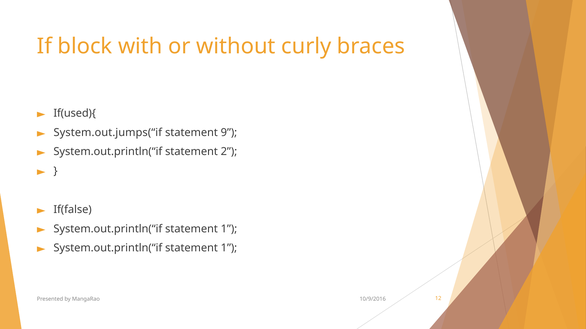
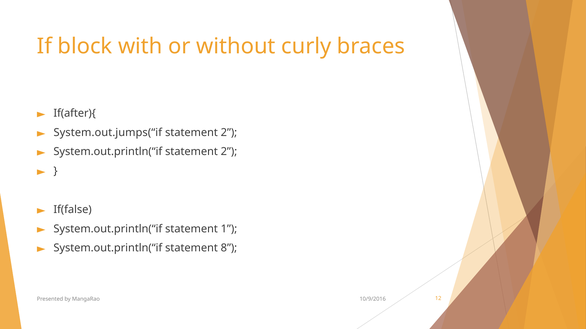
If(used){: If(used){ -> If(after){
9 at (229, 133): 9 -> 2
1 at (229, 248): 1 -> 8
